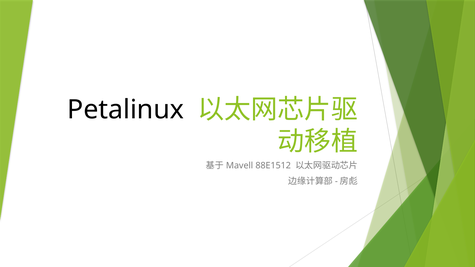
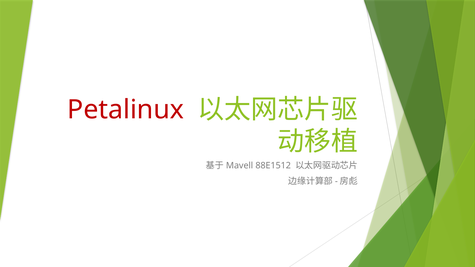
Petalinux colour: black -> red
